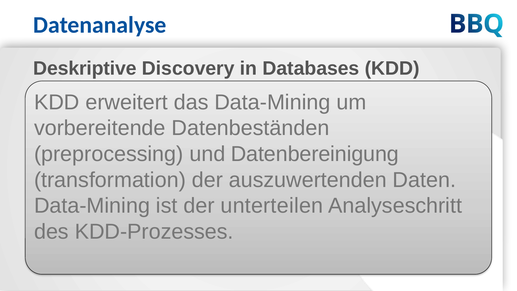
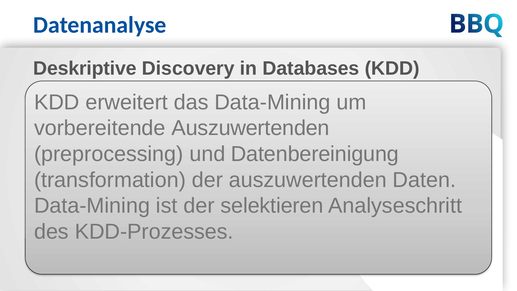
vorbereitende Datenbeständen: Datenbeständen -> Auszuwertenden
unterteilen: unterteilen -> selektieren
